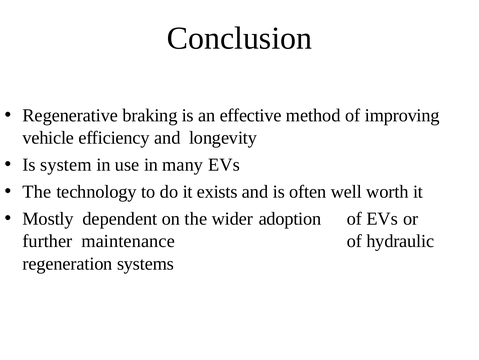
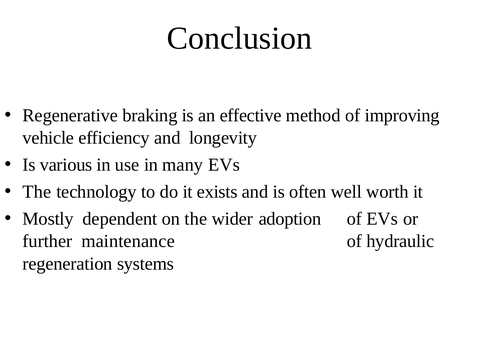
system: system -> various
